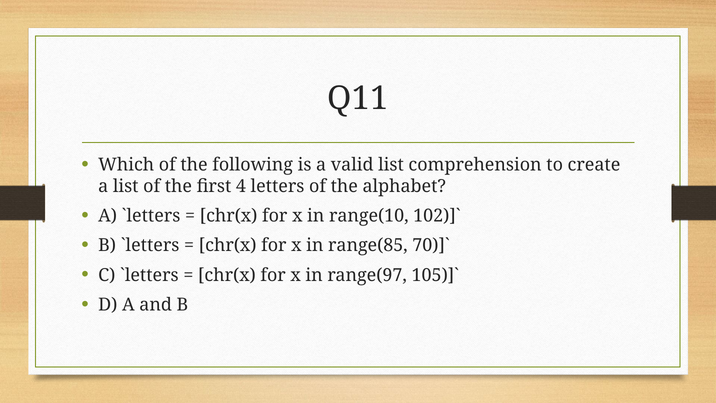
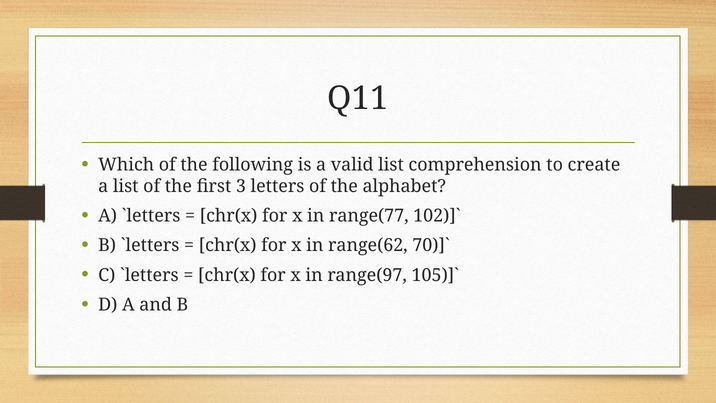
4: 4 -> 3
range(10: range(10 -> range(77
range(85: range(85 -> range(62
